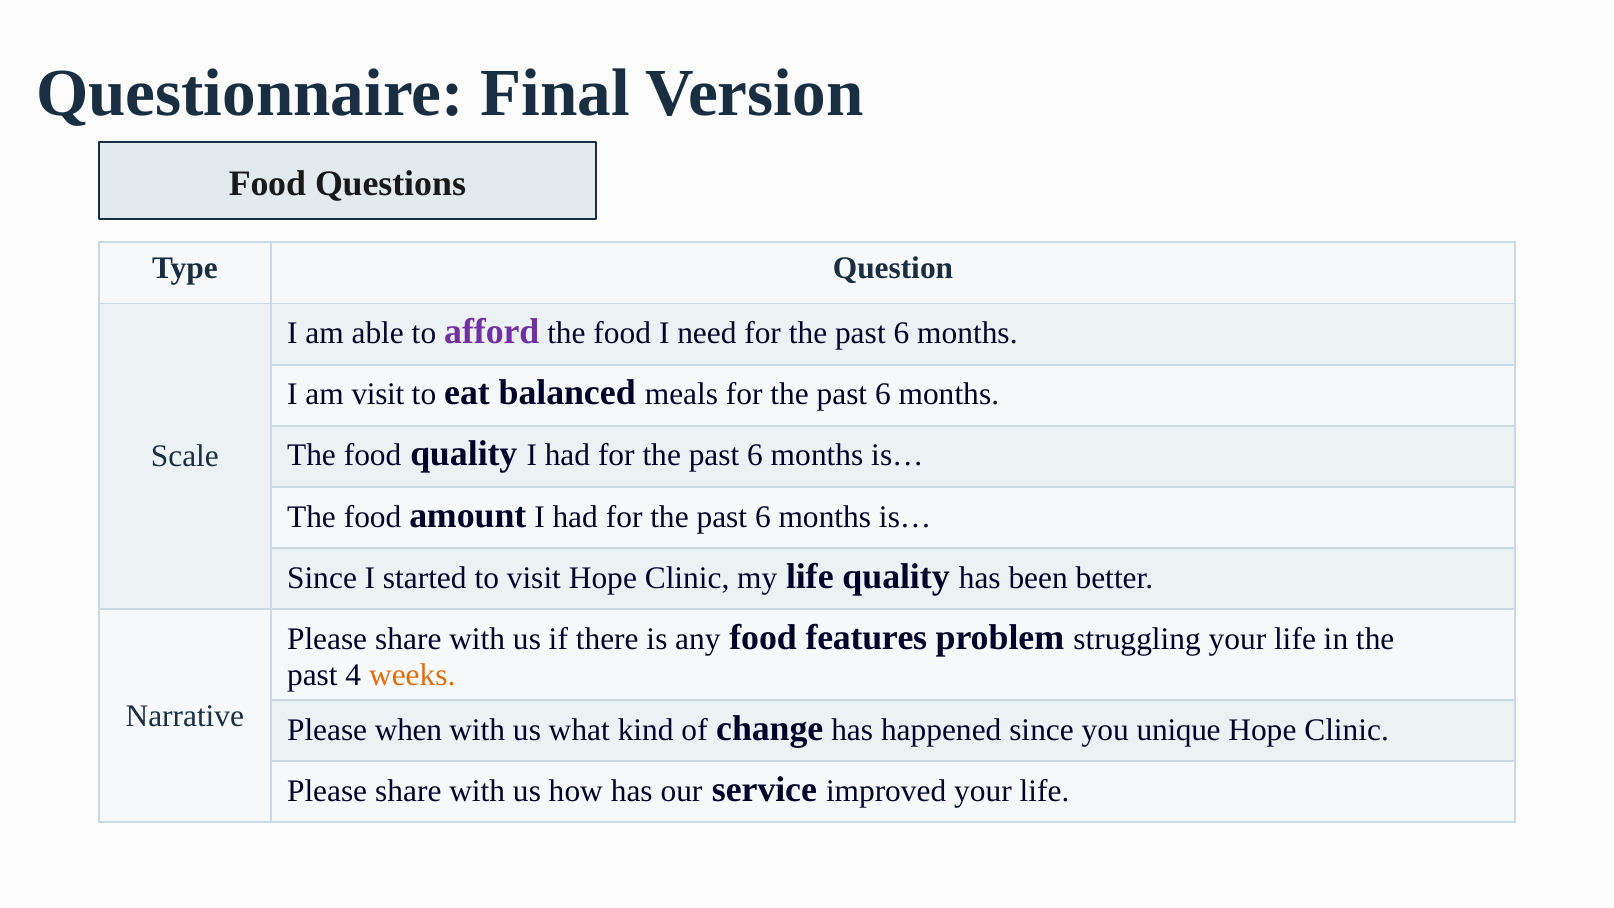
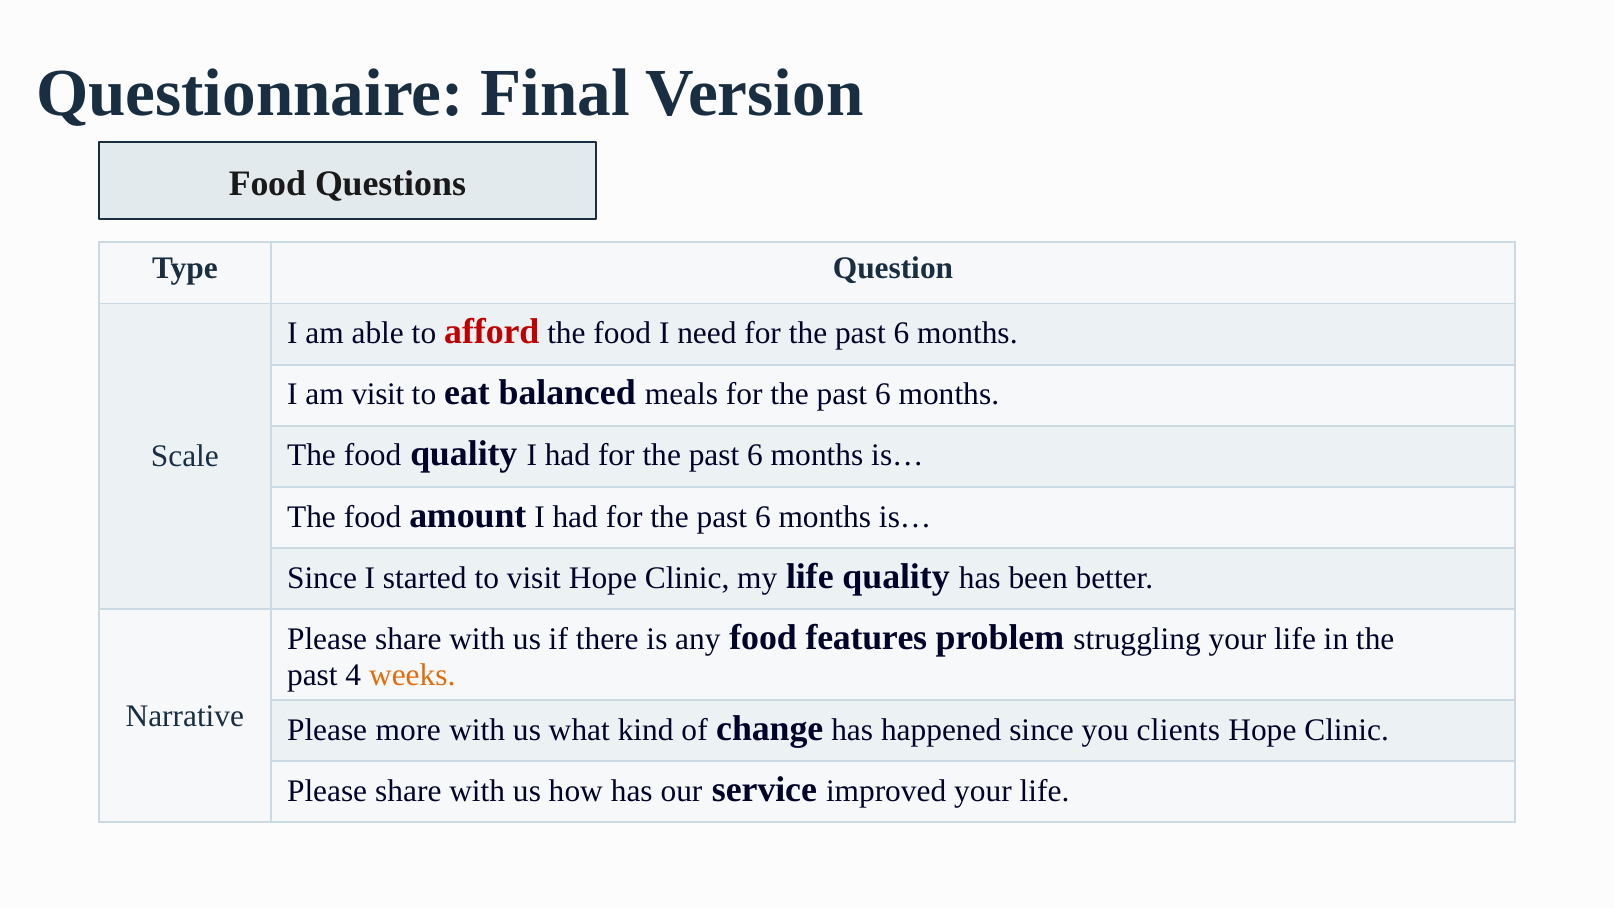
afford colour: purple -> red
when: when -> more
unique: unique -> clients
